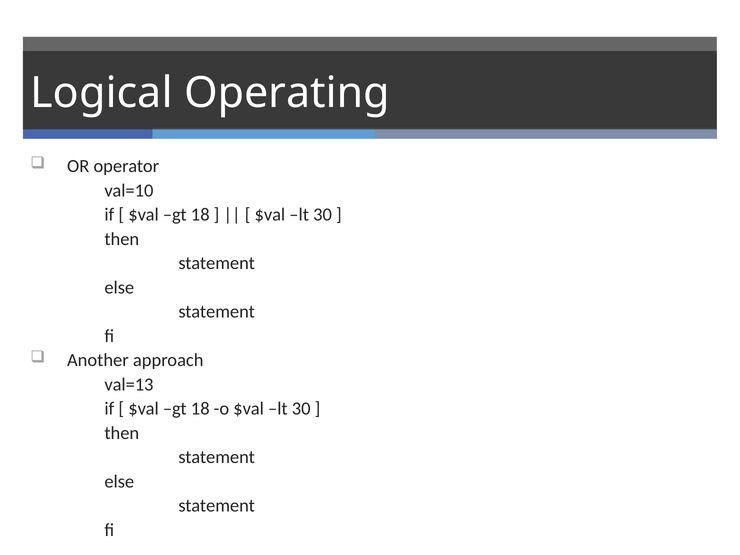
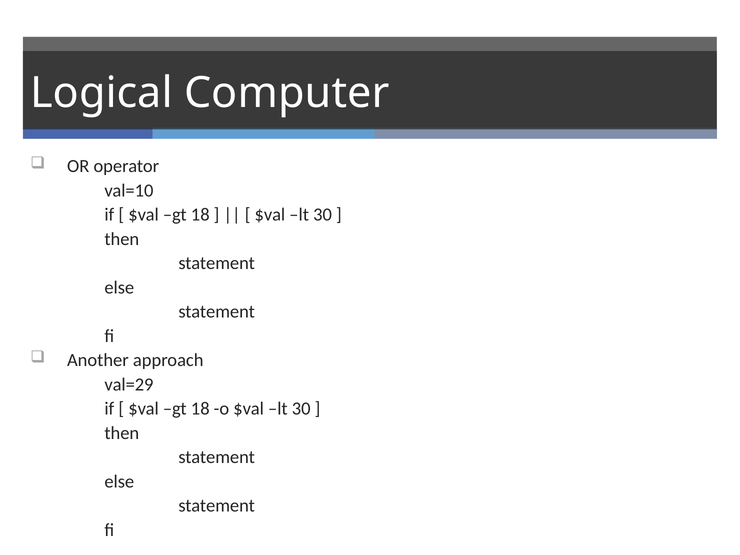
Operating: Operating -> Computer
val=13: val=13 -> val=29
